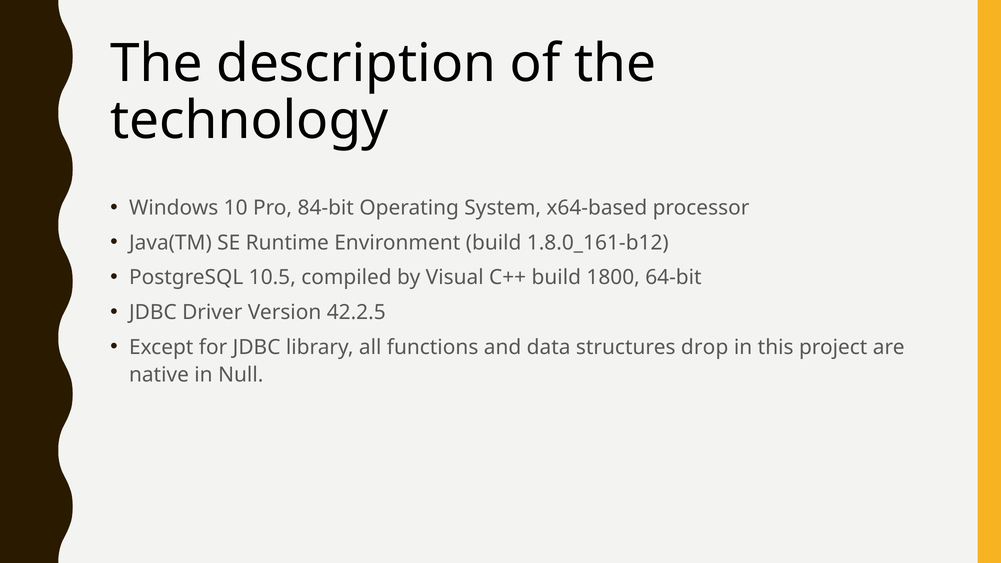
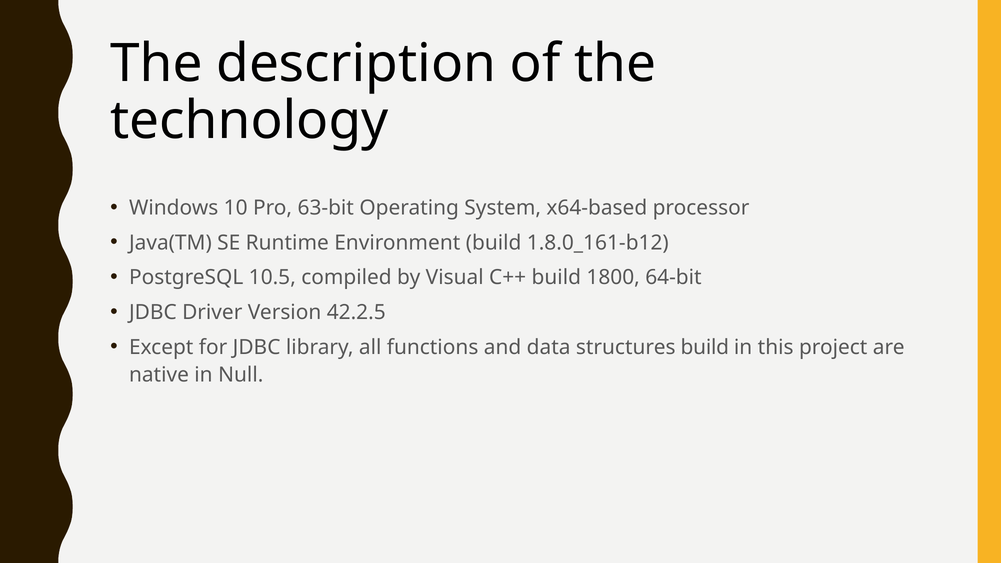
84-bit: 84-bit -> 63-bit
structures drop: drop -> build
